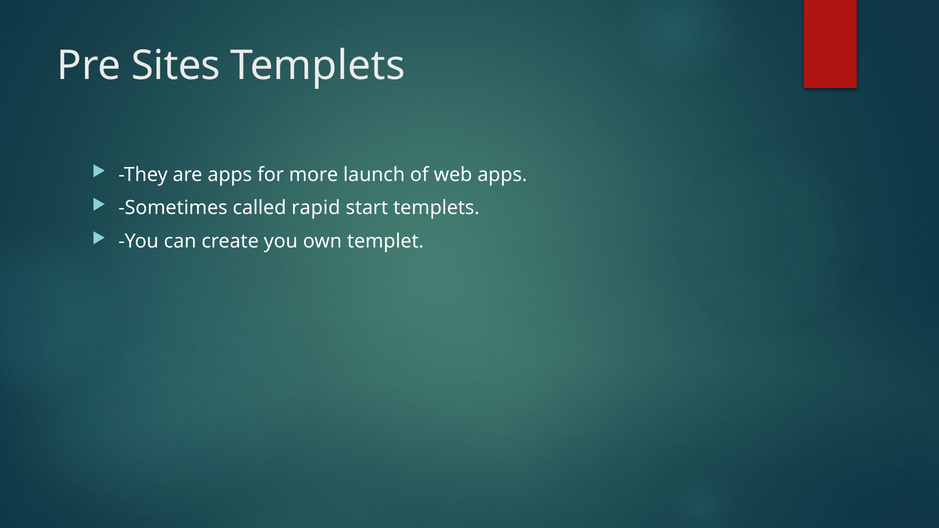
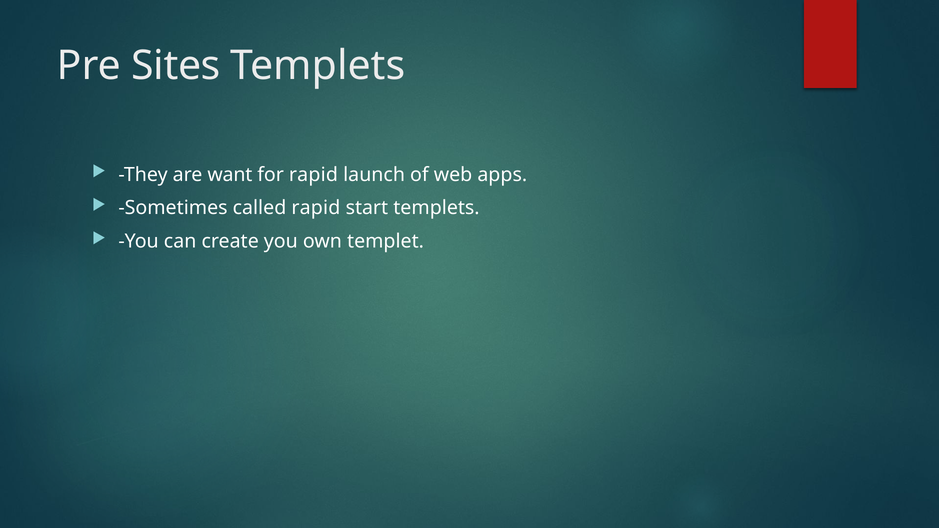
are apps: apps -> want
for more: more -> rapid
